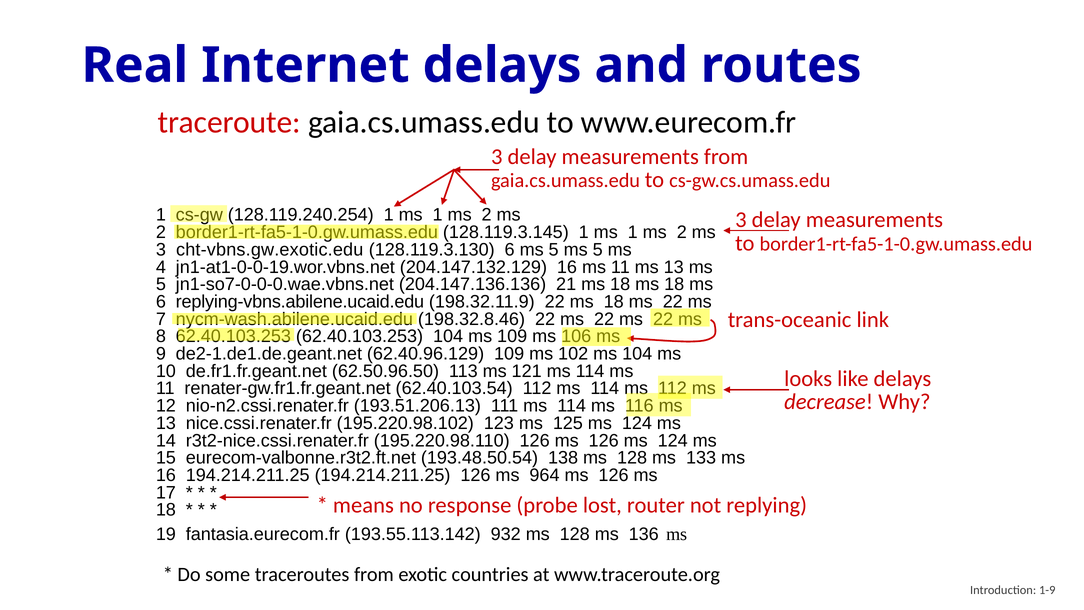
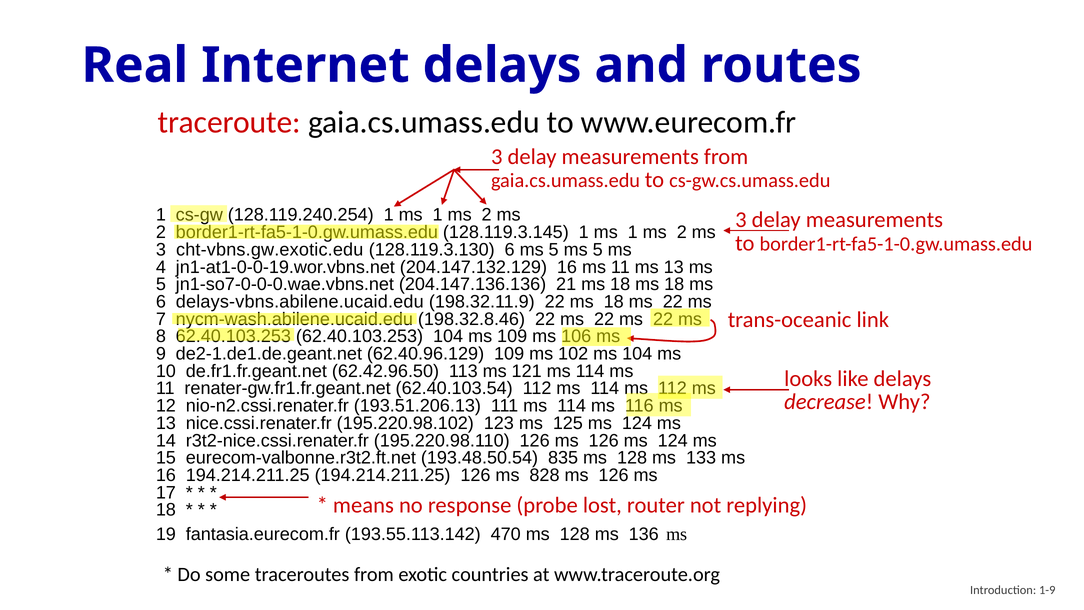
replying-vbns.abilene.ucaid.edu: replying-vbns.abilene.ucaid.edu -> delays-vbns.abilene.ucaid.edu
62.50.96.50: 62.50.96.50 -> 62.42.96.50
138: 138 -> 835
964: 964 -> 828
932: 932 -> 470
